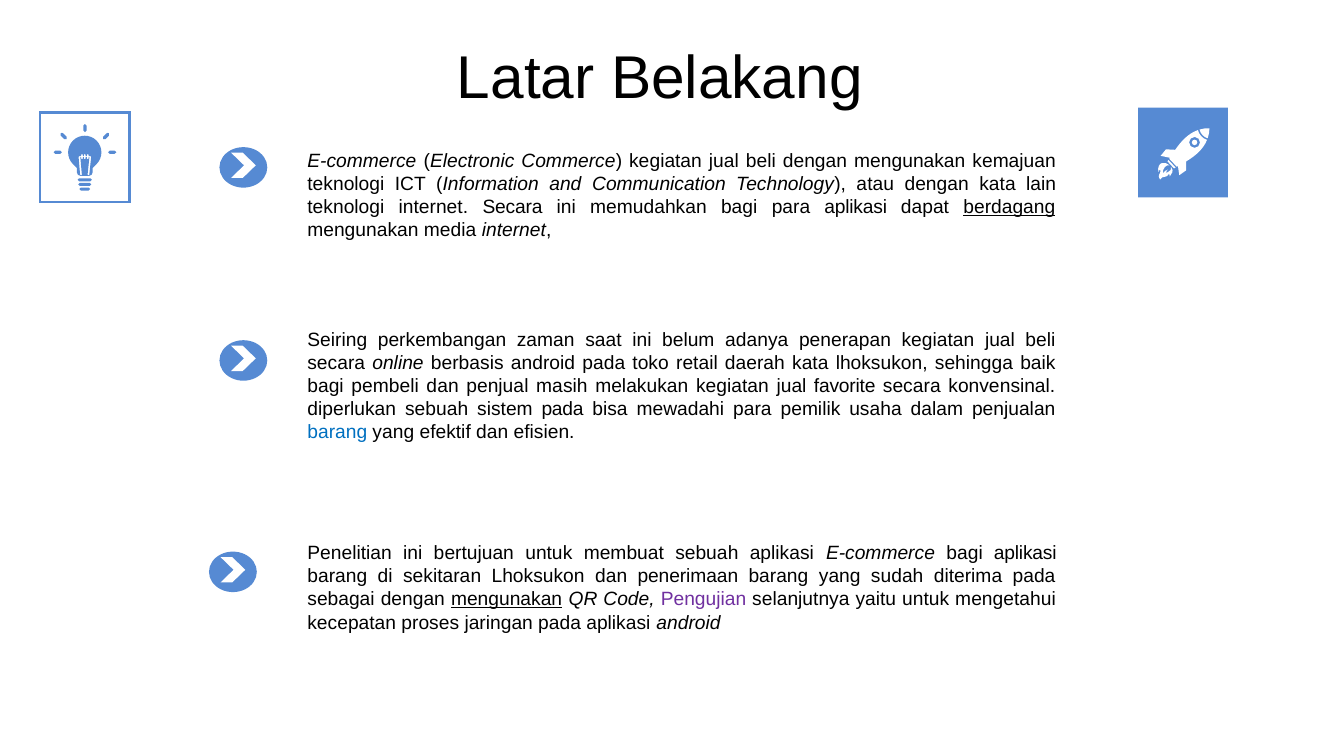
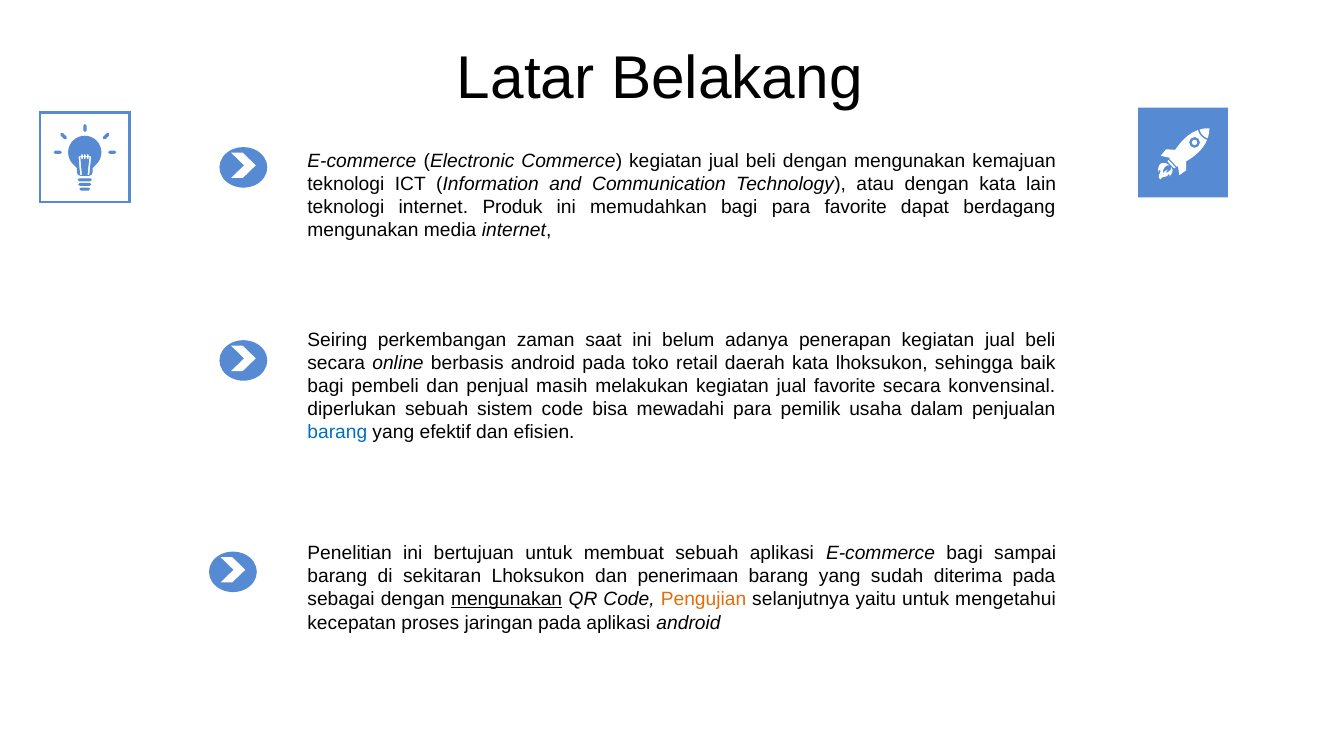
internet Secara: Secara -> Produk
para aplikasi: aplikasi -> favorite
berdagang underline: present -> none
sistem pada: pada -> code
bagi aplikasi: aplikasi -> sampai
Pengujian colour: purple -> orange
